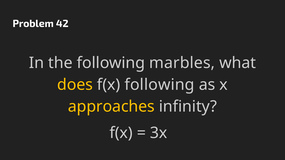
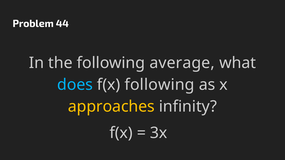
42: 42 -> 44
marbles: marbles -> average
does colour: yellow -> light blue
